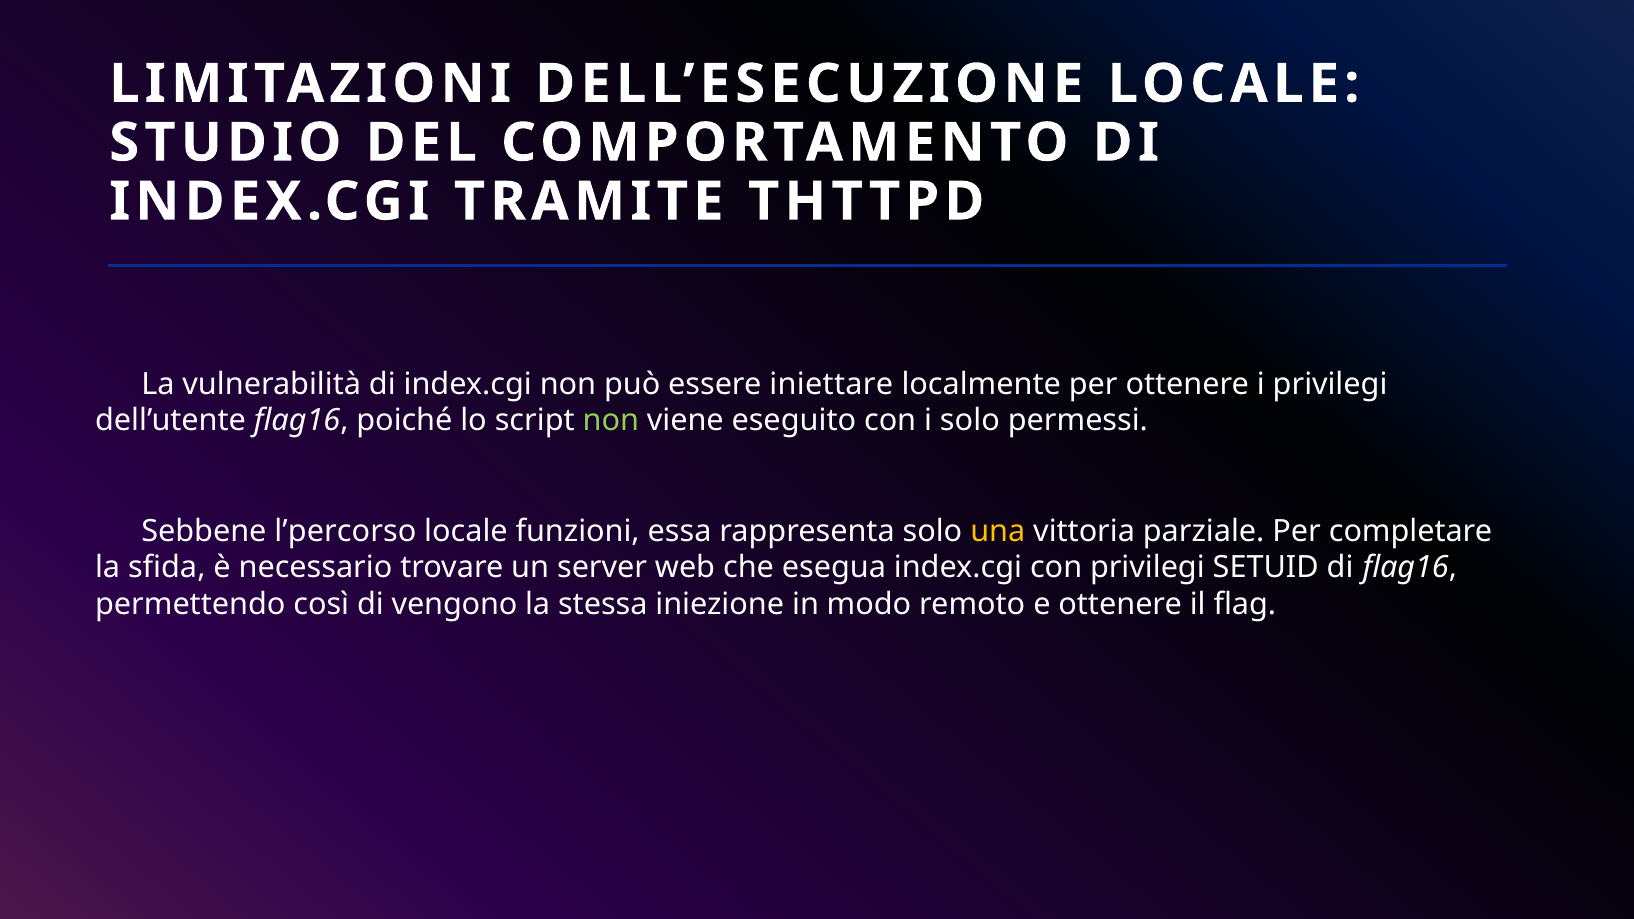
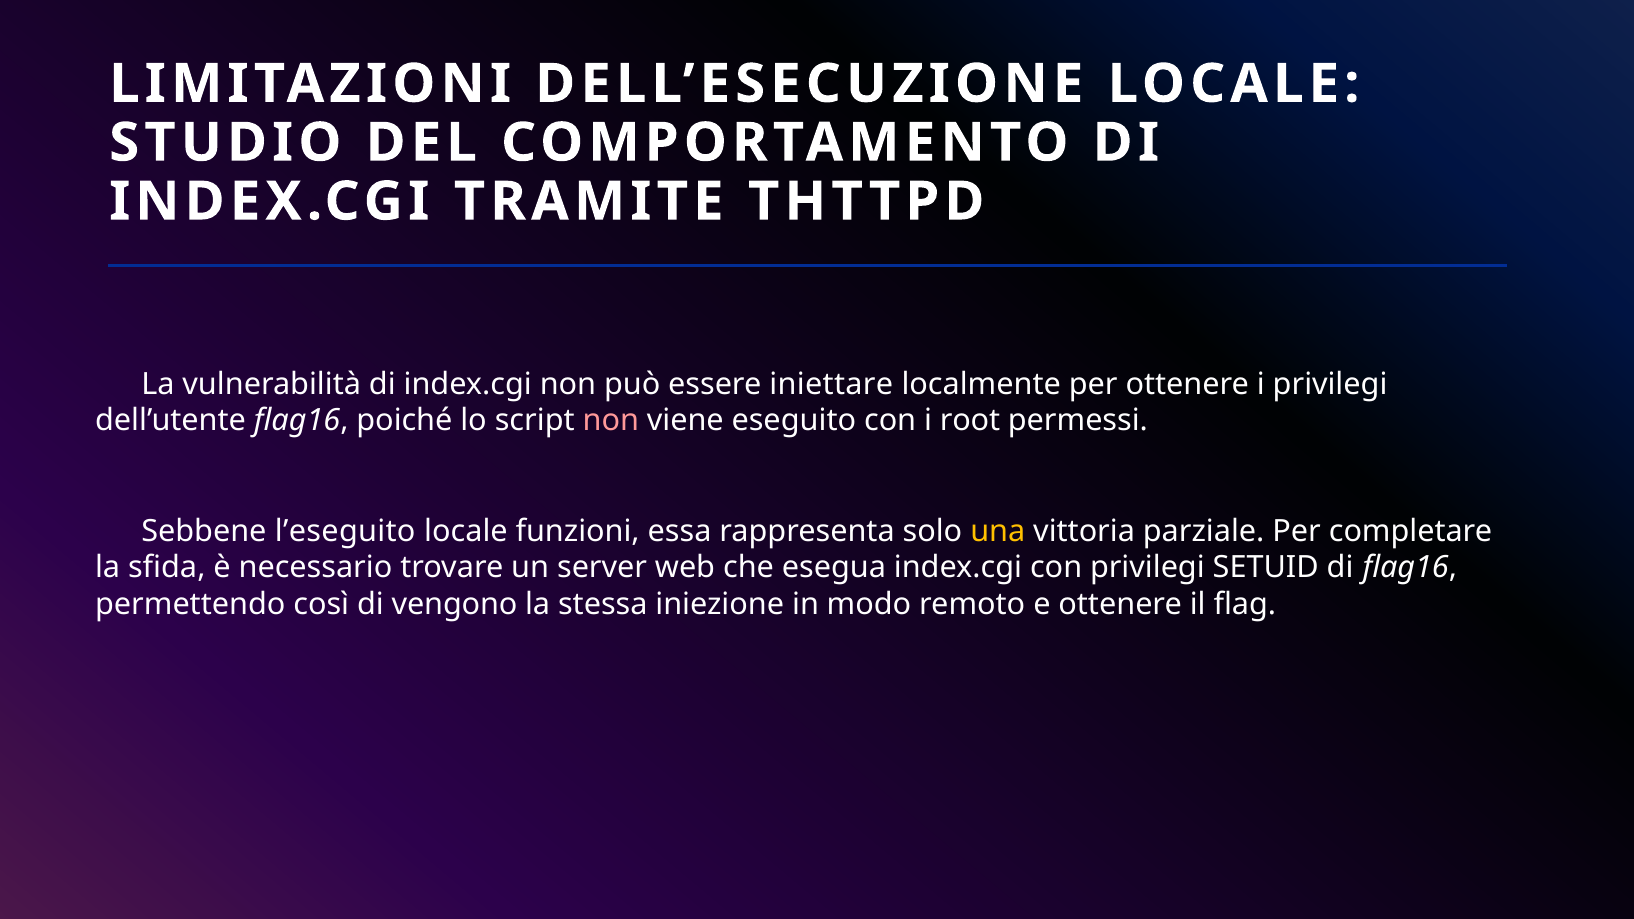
non at (611, 421) colour: light green -> pink
i solo: solo -> root
l’percorso: l’percorso -> l’eseguito
